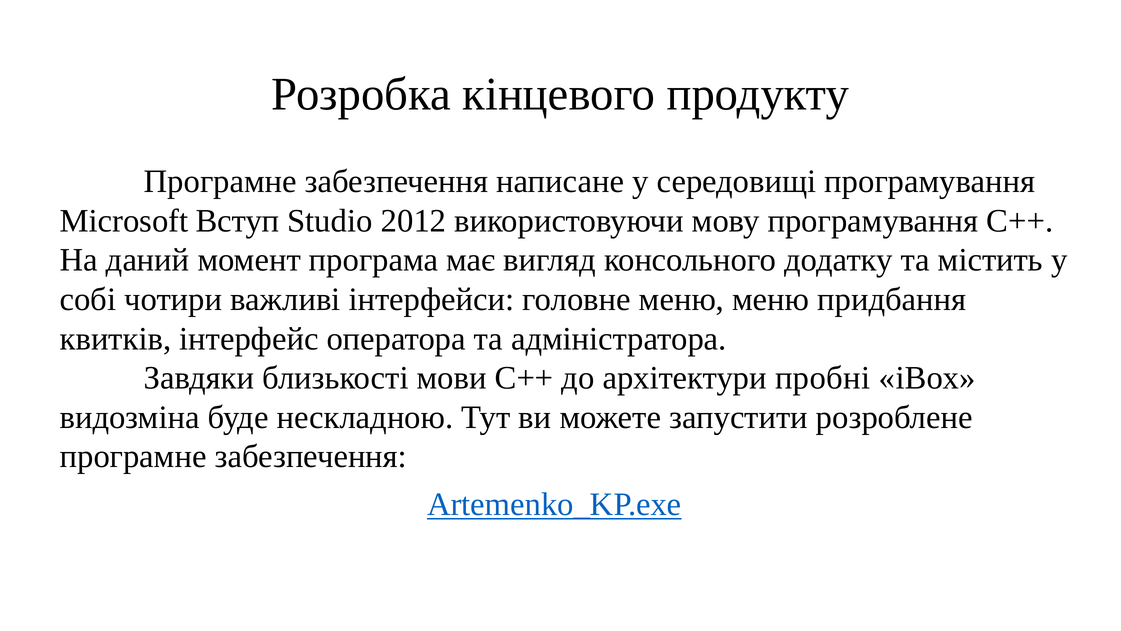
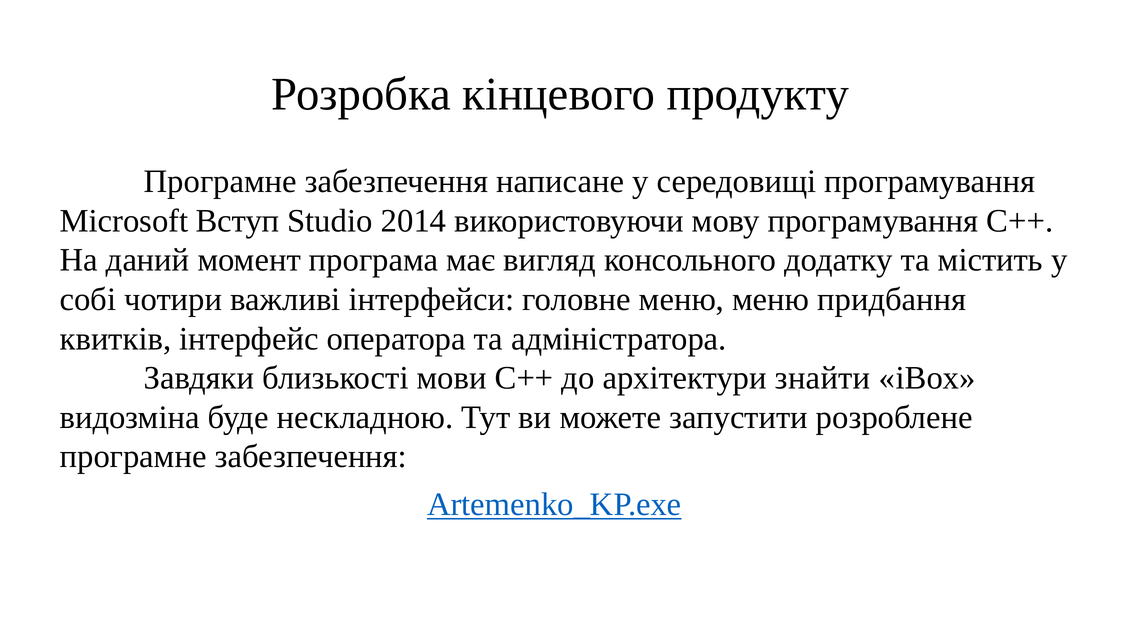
2012: 2012 -> 2014
пробні: пробні -> знайти
